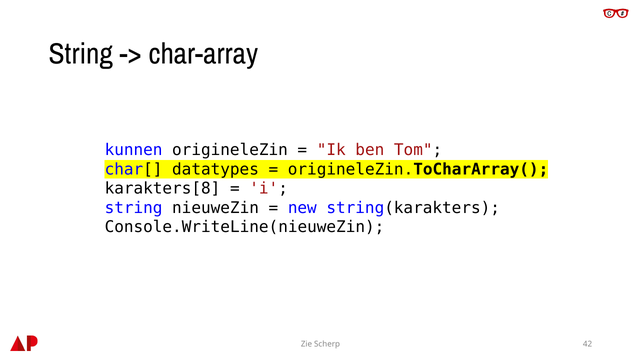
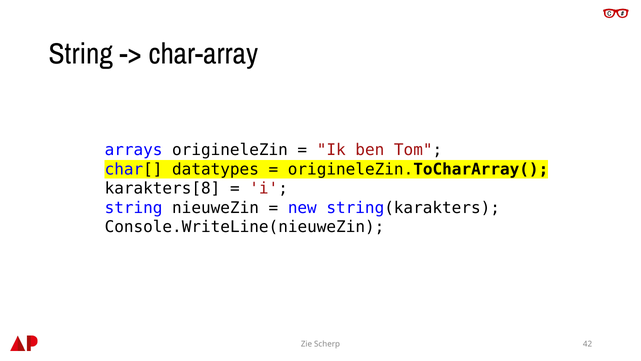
kunnen: kunnen -> arrays
